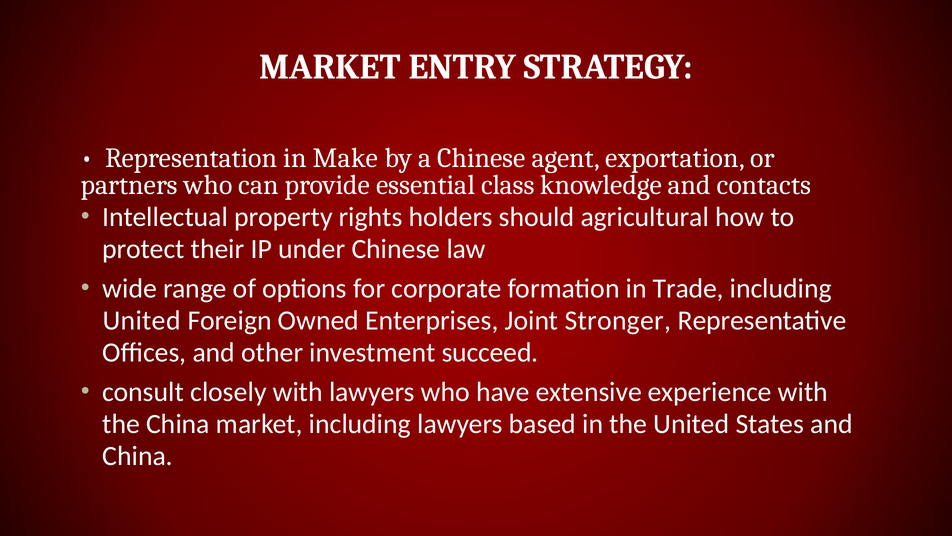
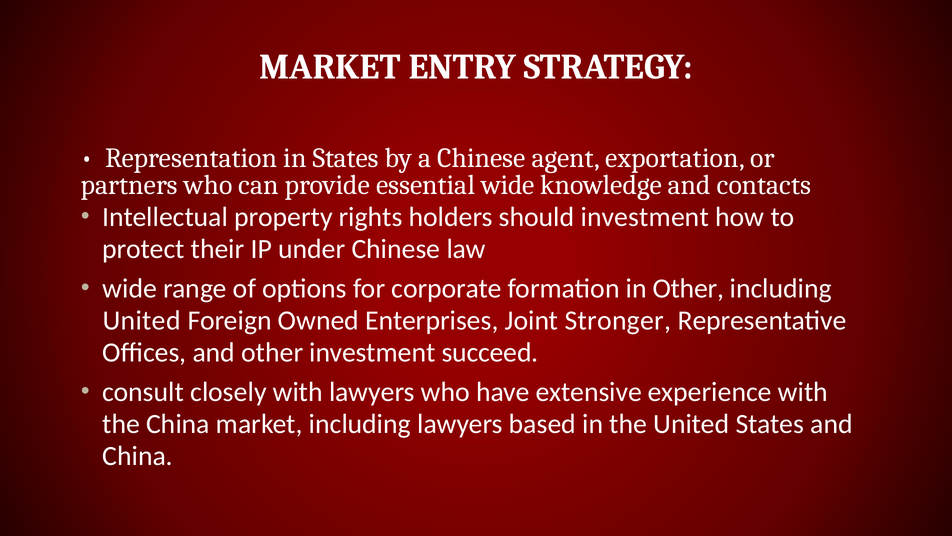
in Make: Make -> States
essential class: class -> wide
should agricultural: agricultural -> investment
in Trade: Trade -> Other
